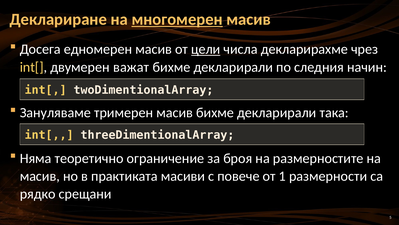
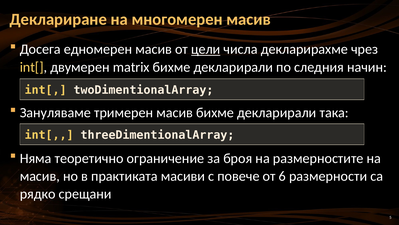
многомерен underline: present -> none
важат: важат -> matrix
1: 1 -> 6
